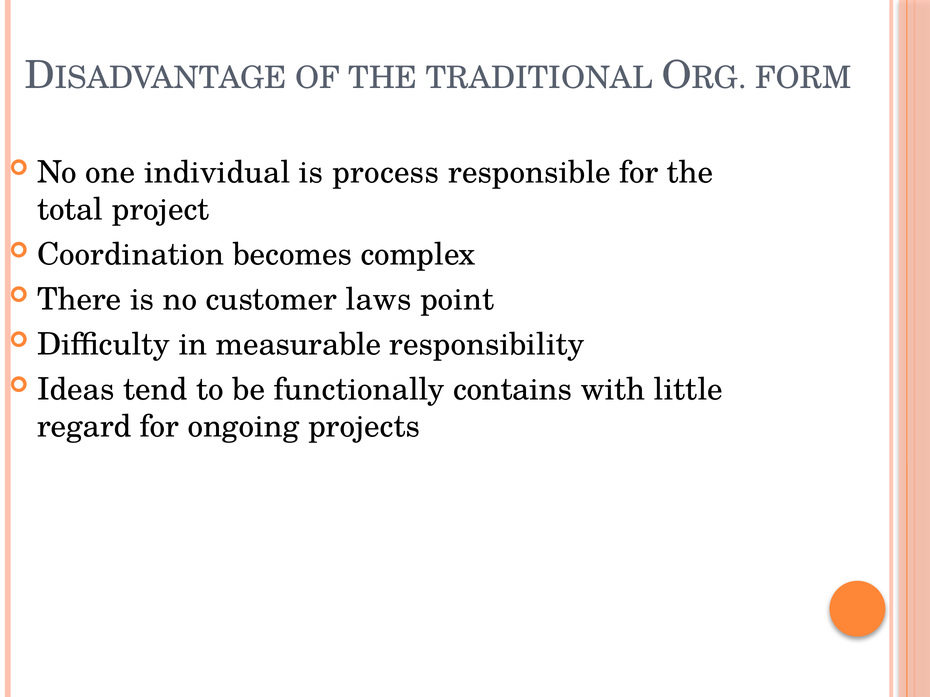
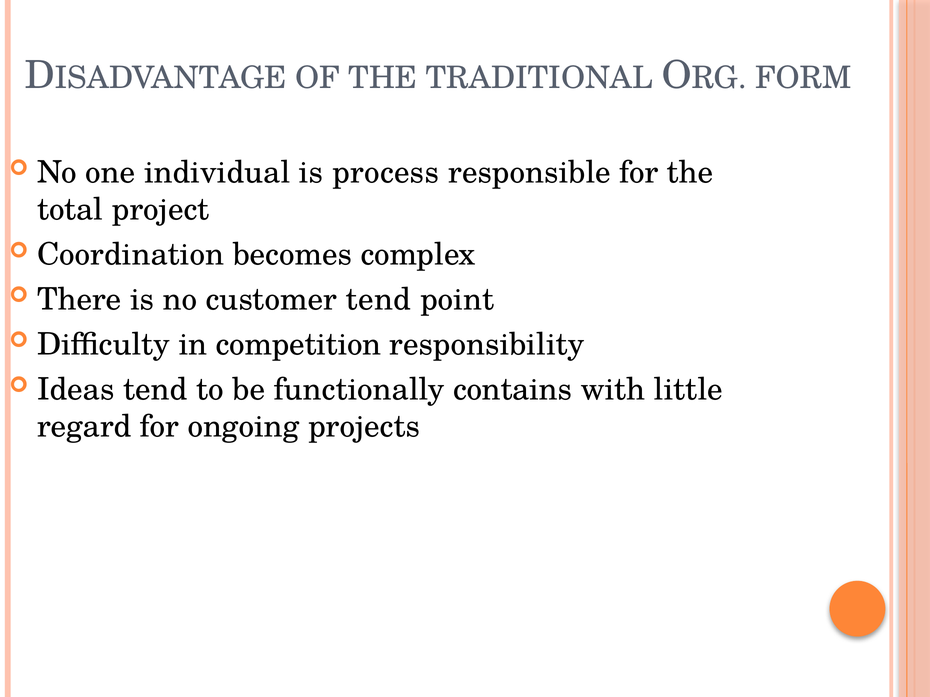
customer laws: laws -> tend
measurable: measurable -> competition
